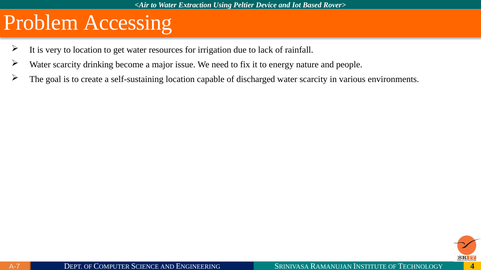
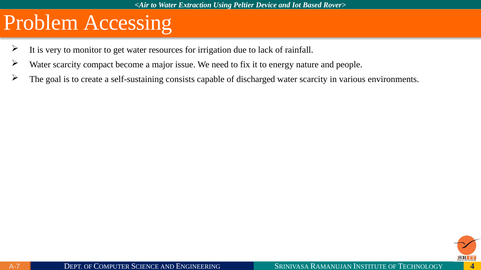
to location: location -> monitor
drinking: drinking -> compact
self-sustaining location: location -> consists
